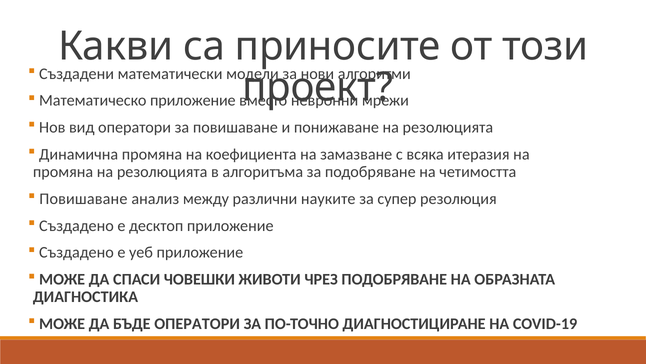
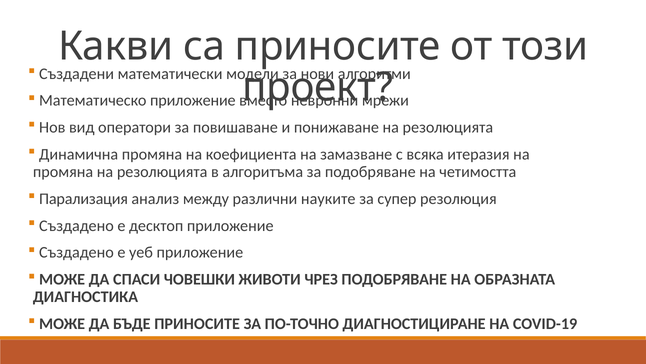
Повишаване at (83, 198): Повишаване -> Парализация
БЪДЕ ОПЕРАТОРИ: ОПЕРАТОРИ -> ПРИНОСИТЕ
